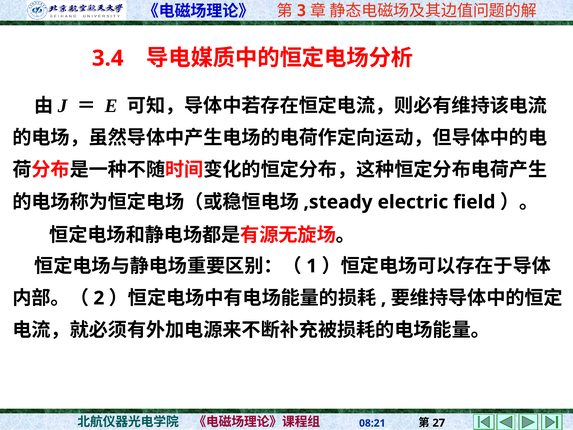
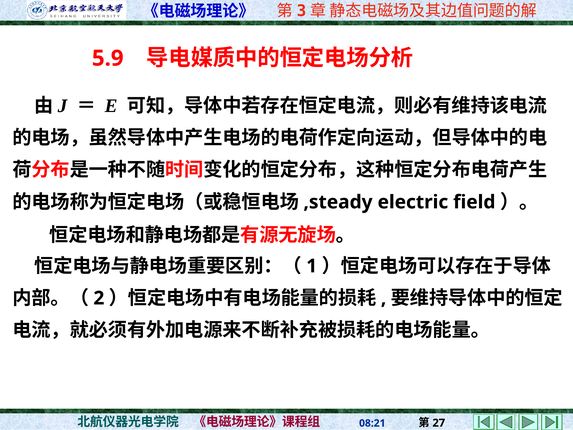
3.4: 3.4 -> 5.9
